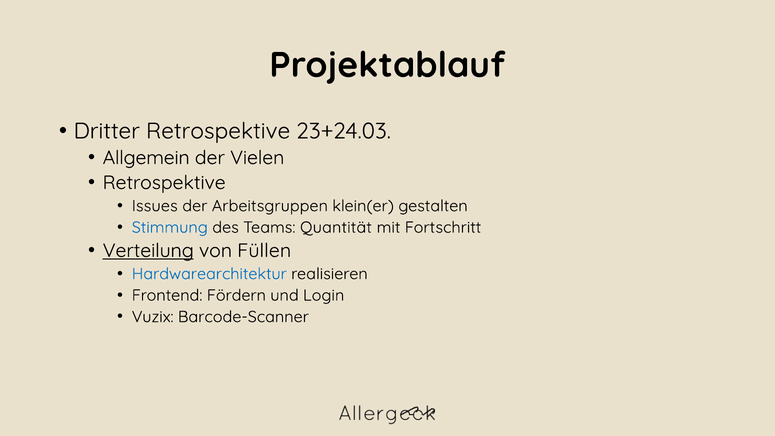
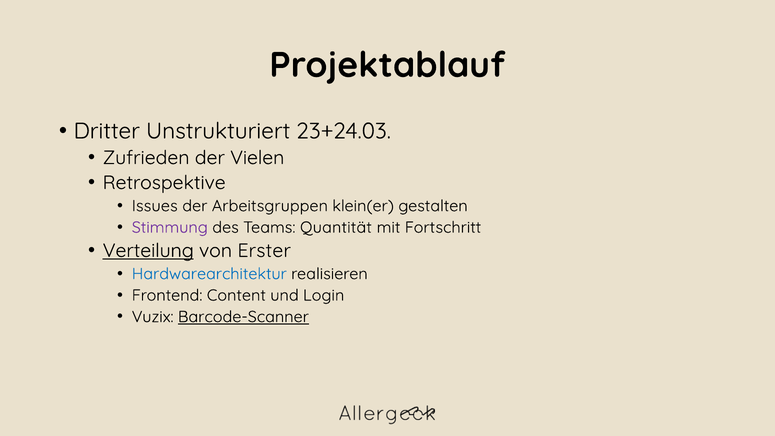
Dritter Retrospektive: Retrospektive -> Unstrukturiert
Allgemein: Allgemein -> Zufrieden
Stimmung colour: blue -> purple
Füllen: Füllen -> Erster
Fördern: Fördern -> Content
Barcode-Scanner underline: none -> present
